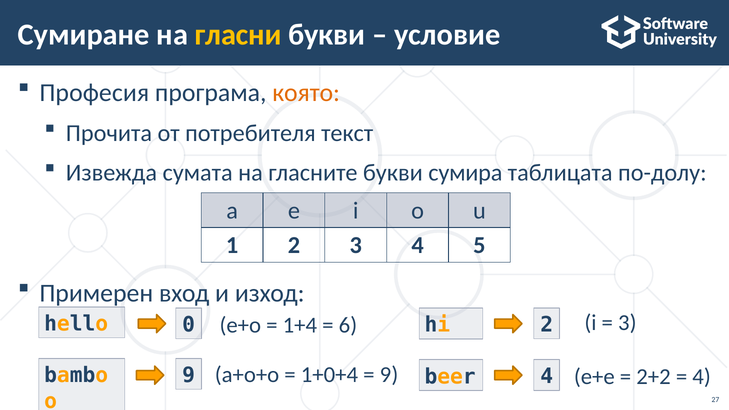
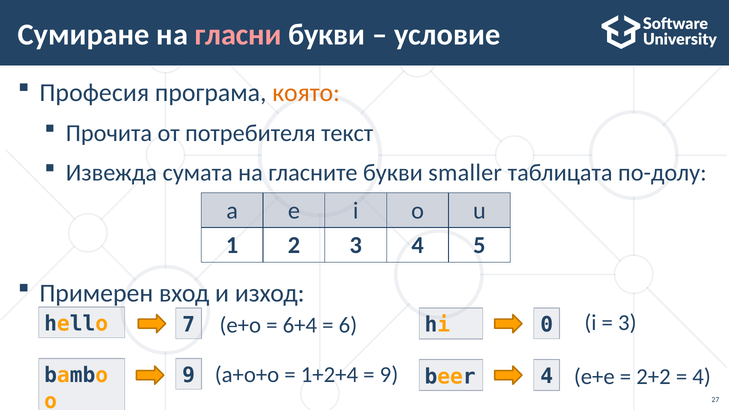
гласни colour: yellow -> pink
сумира: сумира -> smaller
0: 0 -> 7
1+4: 1+4 -> 6+4
hi 2: 2 -> 0
1+0+4: 1+0+4 -> 1+2+4
